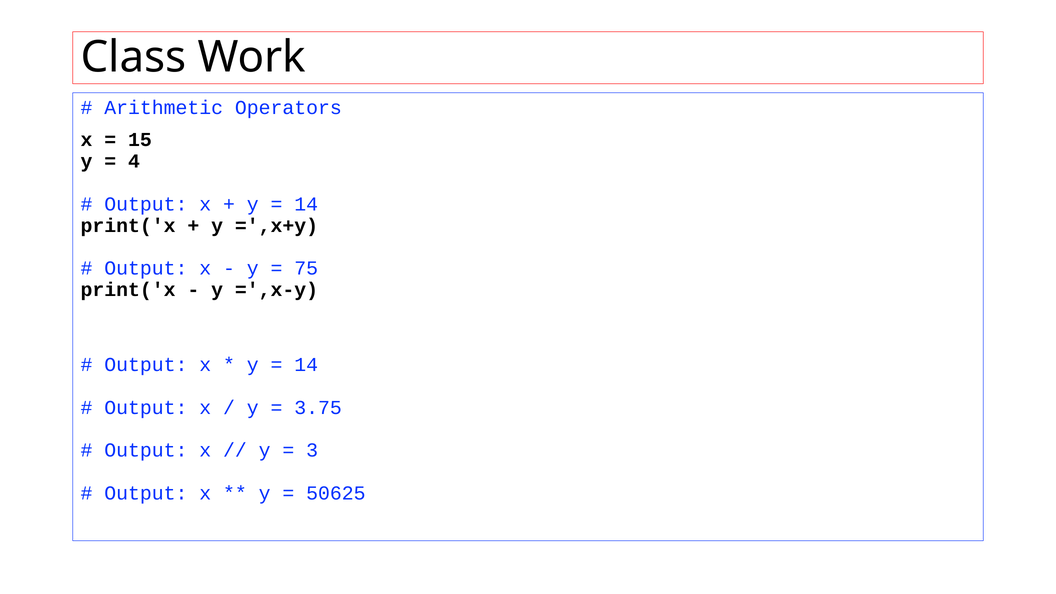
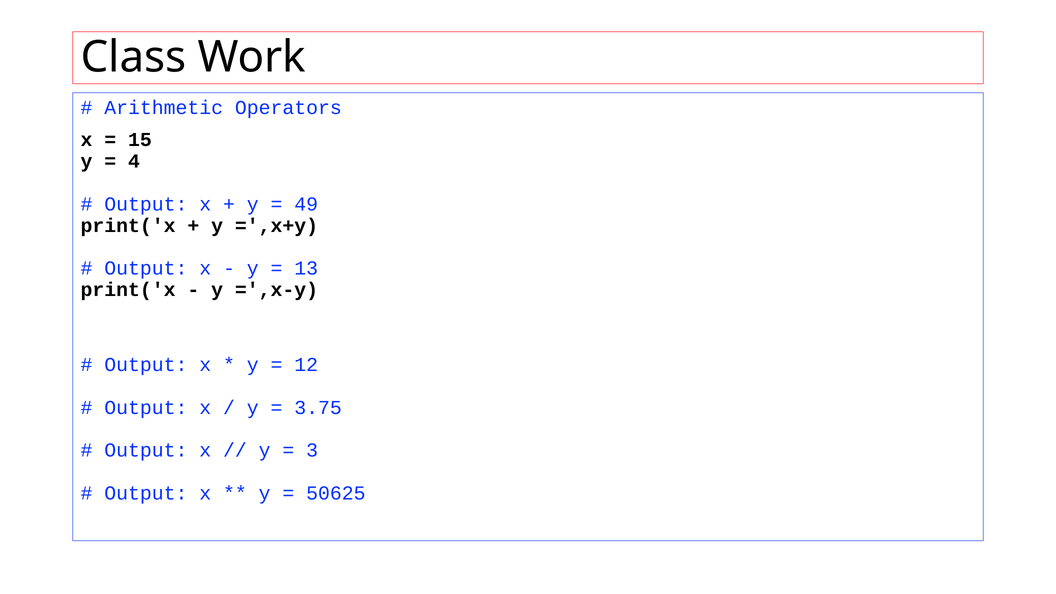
14 at (306, 204): 14 -> 49
75: 75 -> 13
14 at (306, 365): 14 -> 12
